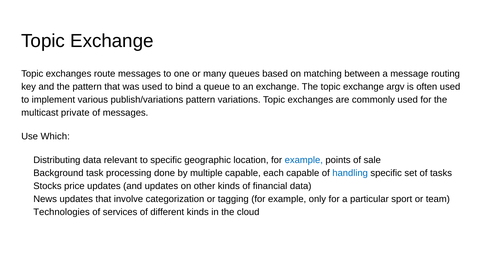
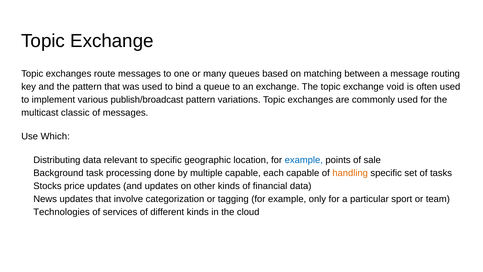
argv: argv -> void
publish/variations: publish/variations -> publish/broadcast
private: private -> classic
handling colour: blue -> orange
